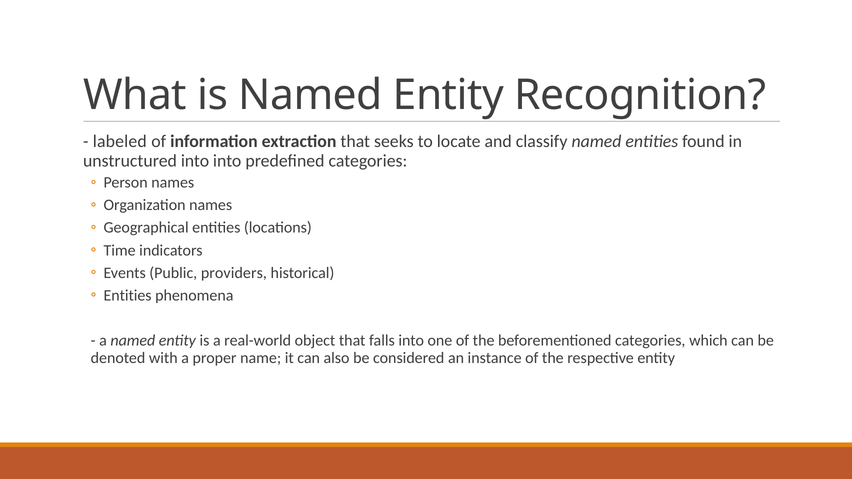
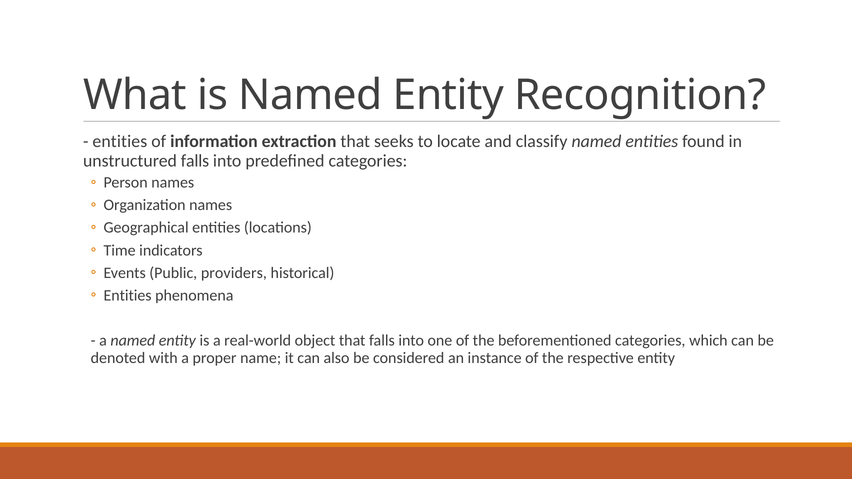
labeled at (120, 142): labeled -> entities
unstructured into: into -> falls
